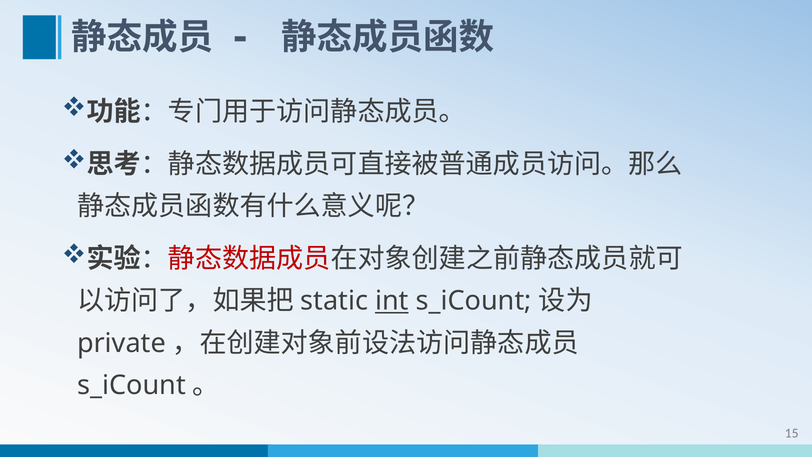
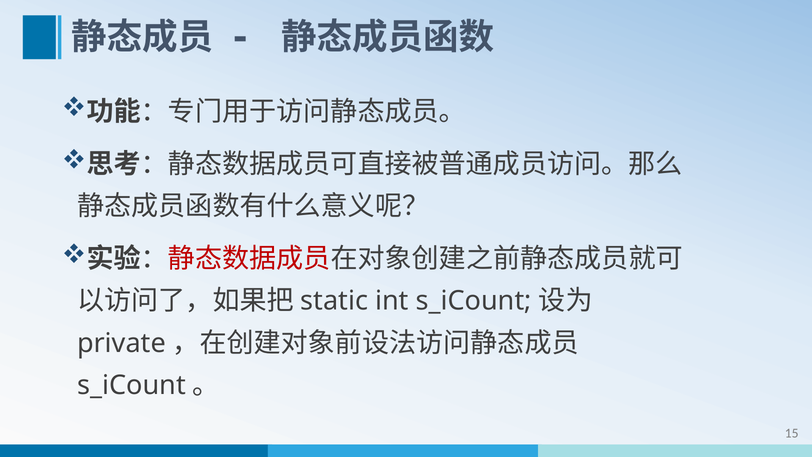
int underline: present -> none
